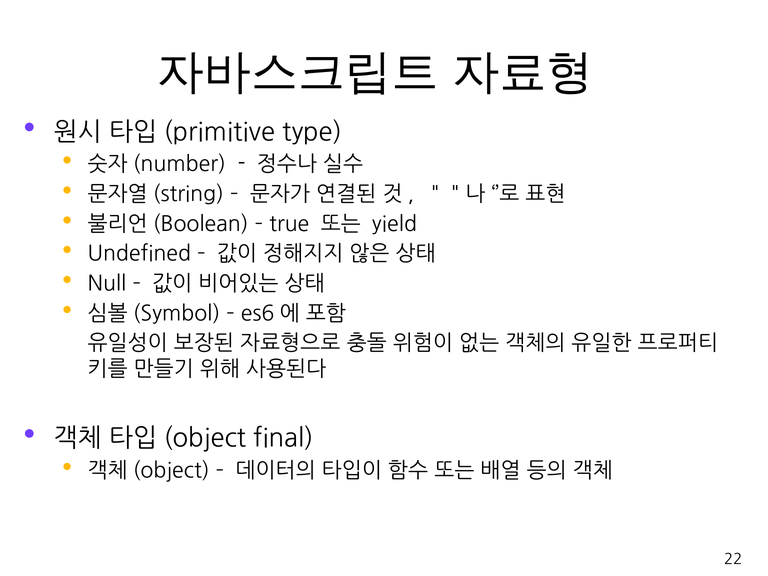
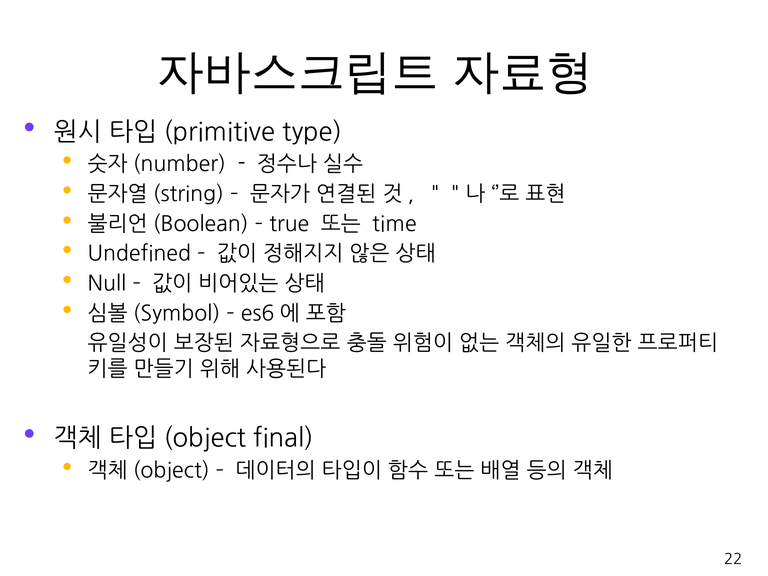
yield: yield -> time
